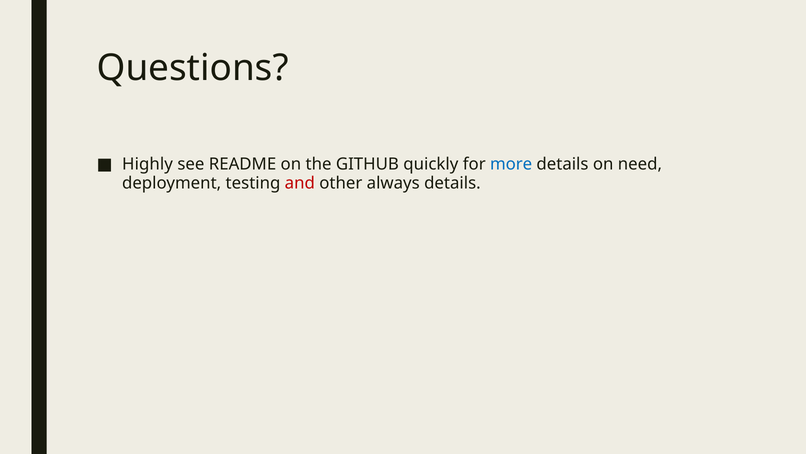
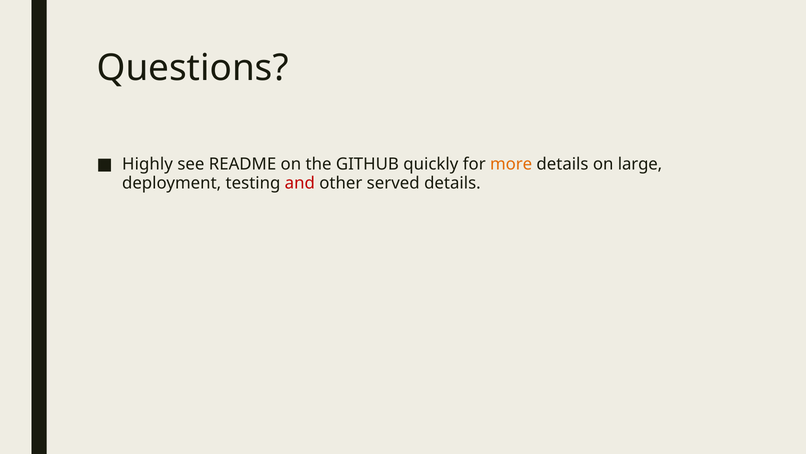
more colour: blue -> orange
need: need -> large
always: always -> served
